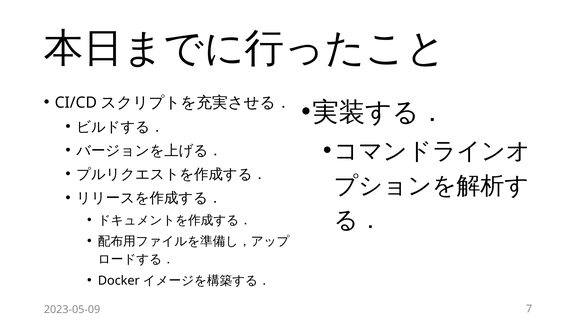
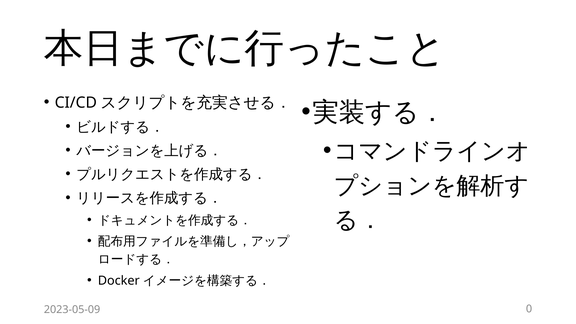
7: 7 -> 0
